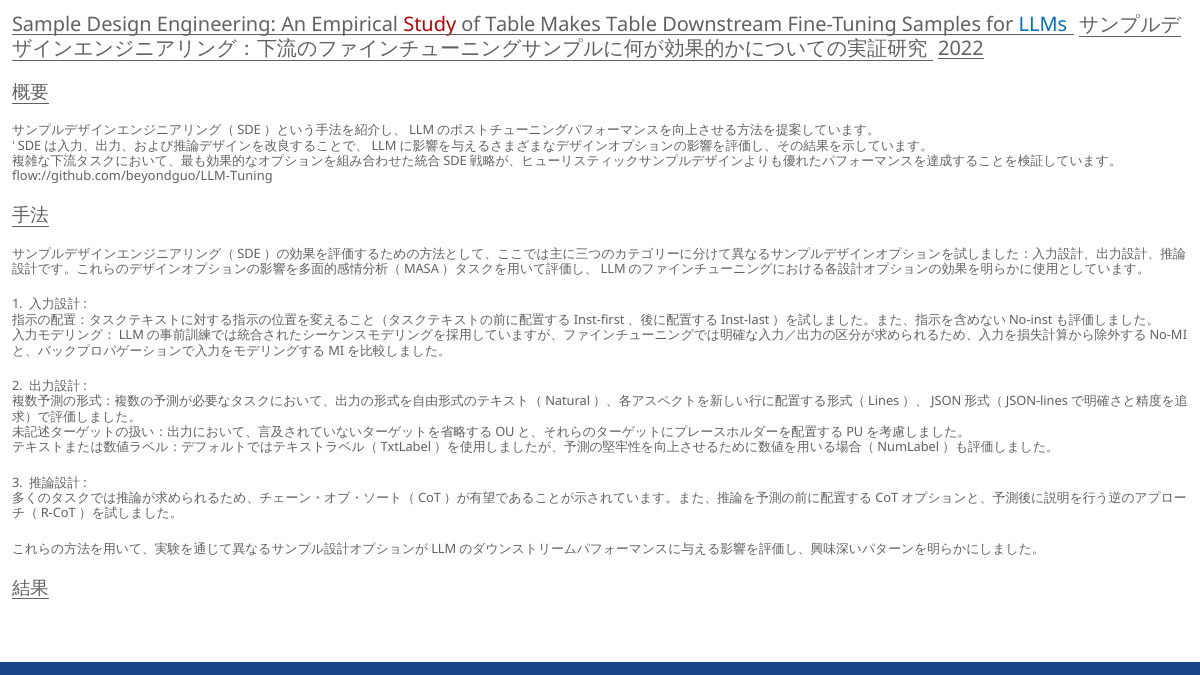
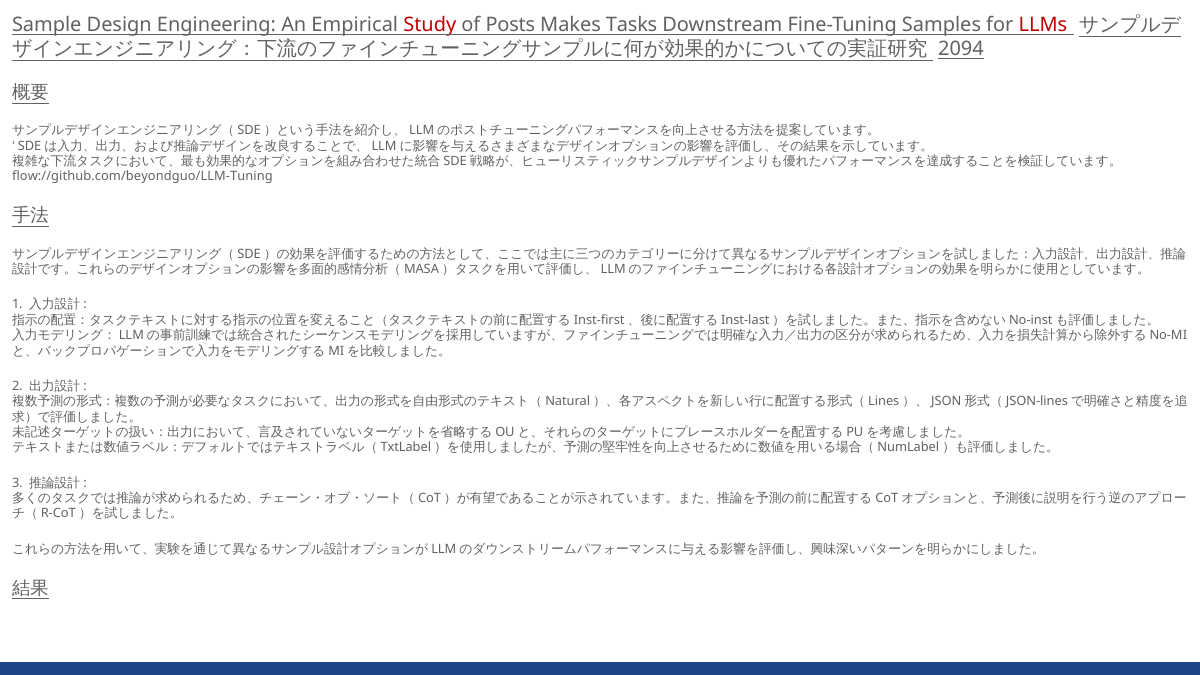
of Table: Table -> Posts
Makes Table: Table -> Tasks
LLMs colour: blue -> red
2022: 2022 -> 2094
